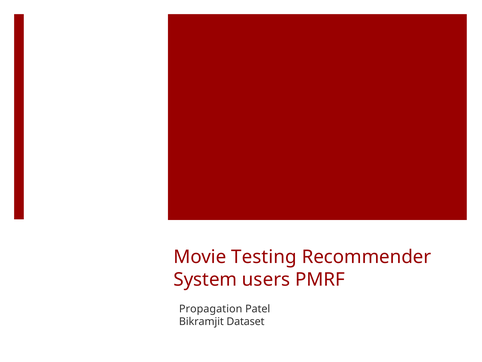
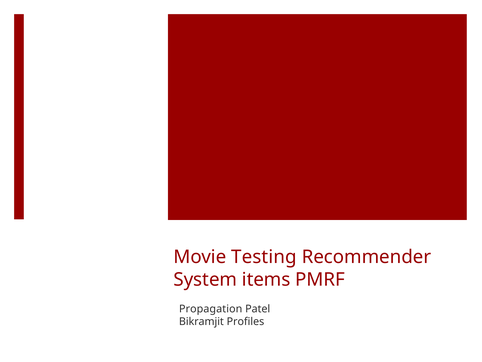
users: users -> items
Dataset: Dataset -> Profiles
